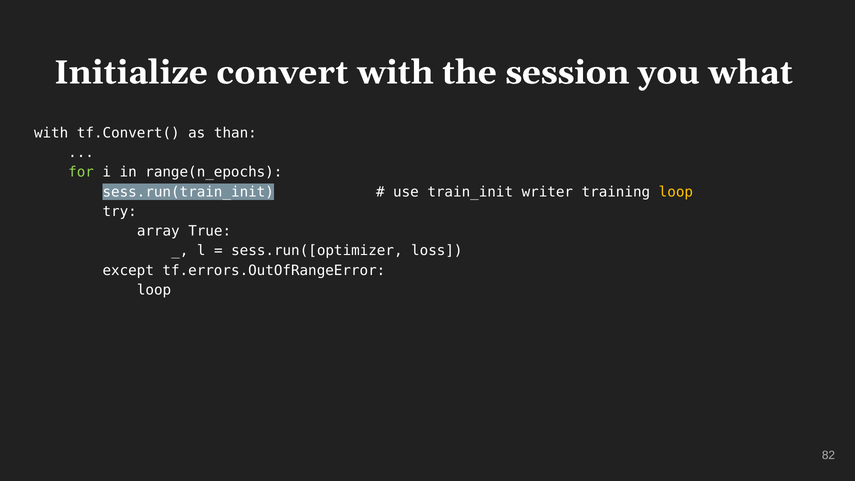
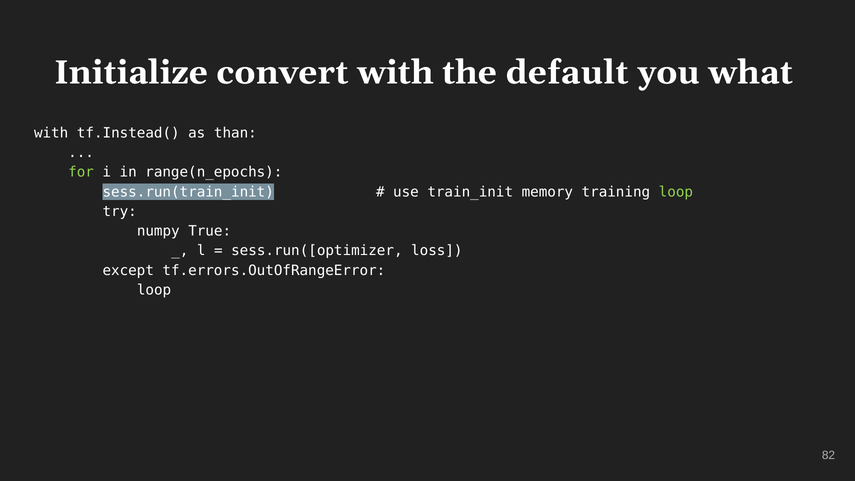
session: session -> default
tf.Convert(: tf.Convert( -> tf.Instead(
writer: writer -> memory
loop at (676, 192) colour: yellow -> light green
array: array -> numpy
